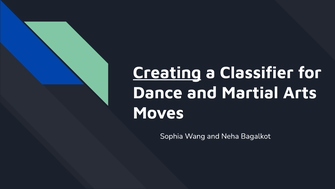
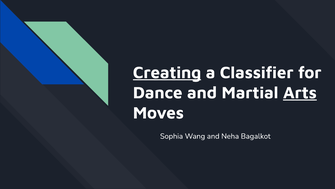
Arts underline: none -> present
